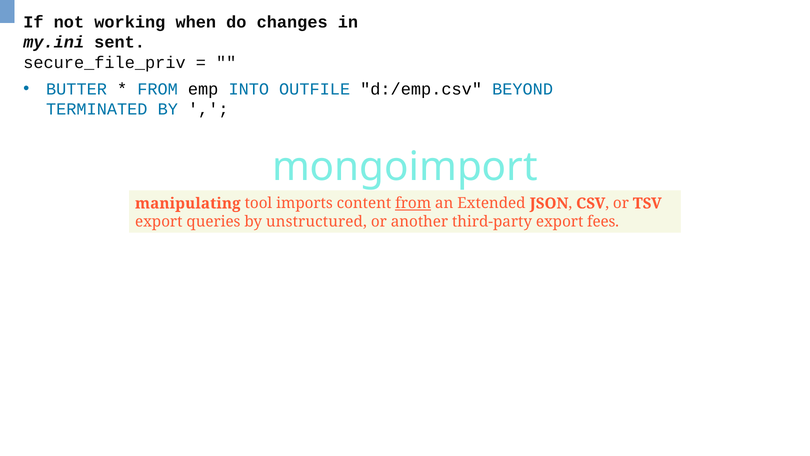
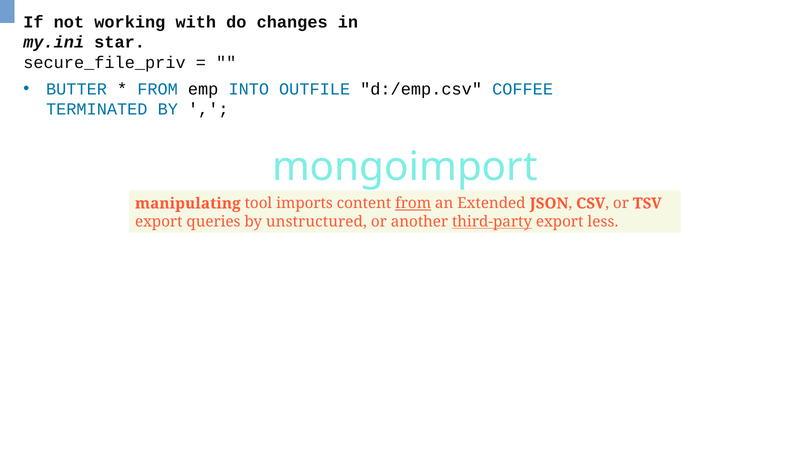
when: when -> with
sent: sent -> star
BEYOND: BEYOND -> COFFEE
third-party underline: none -> present
fees: fees -> less
